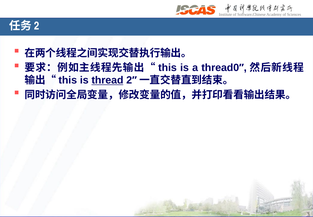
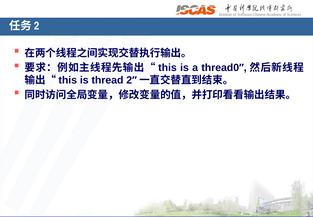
thread underline: present -> none
